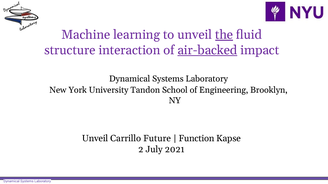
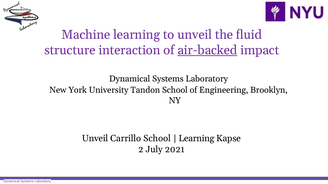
the underline: present -> none
Carrillo Future: Future -> School
Function at (196, 139): Function -> Learning
